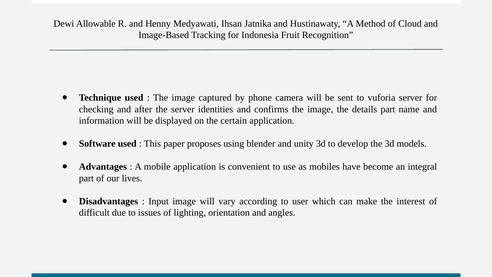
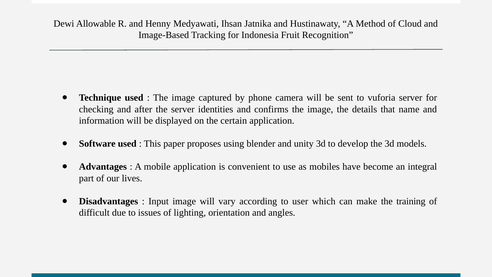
details part: part -> that
interest: interest -> training
